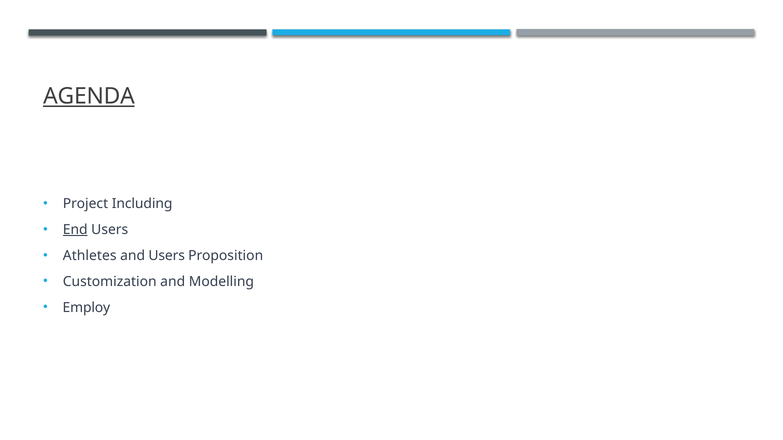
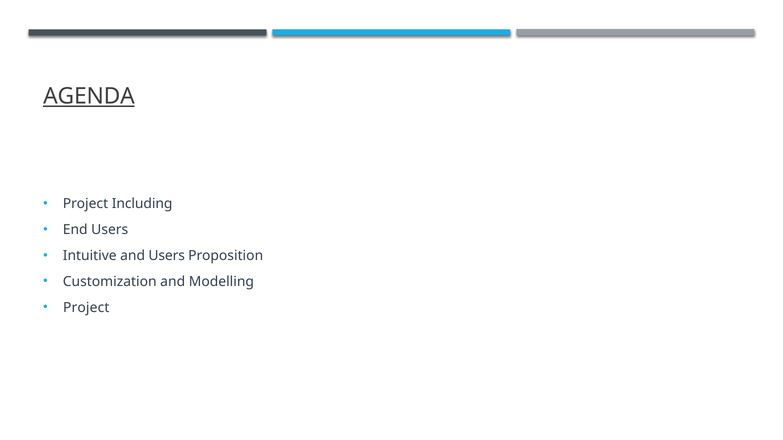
End underline: present -> none
Athletes: Athletes -> Intuitive
Employ at (86, 308): Employ -> Project
